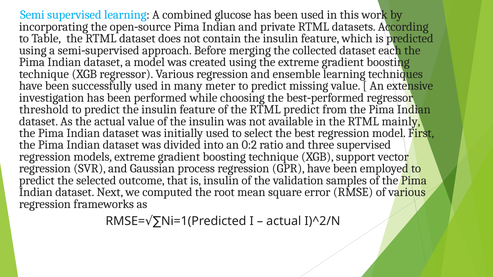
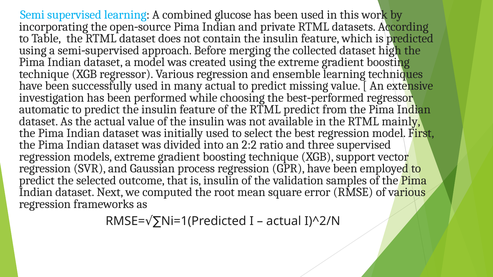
each: each -> high
many meter: meter -> actual
threshold: threshold -> automatic
0:2: 0:2 -> 2:2
